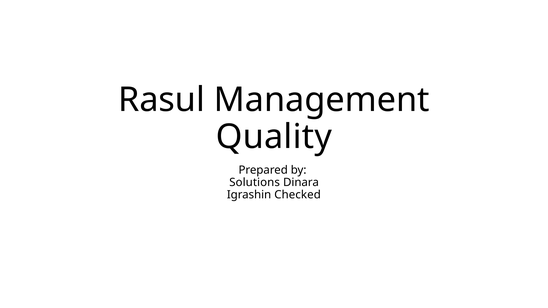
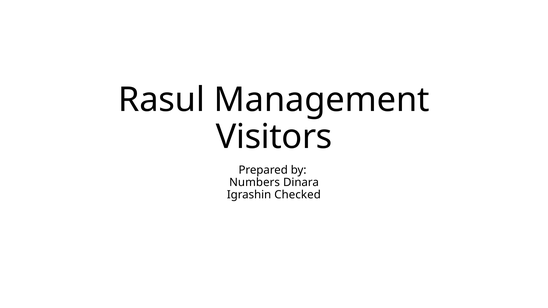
Quality: Quality -> Visitors
Solutions: Solutions -> Numbers
